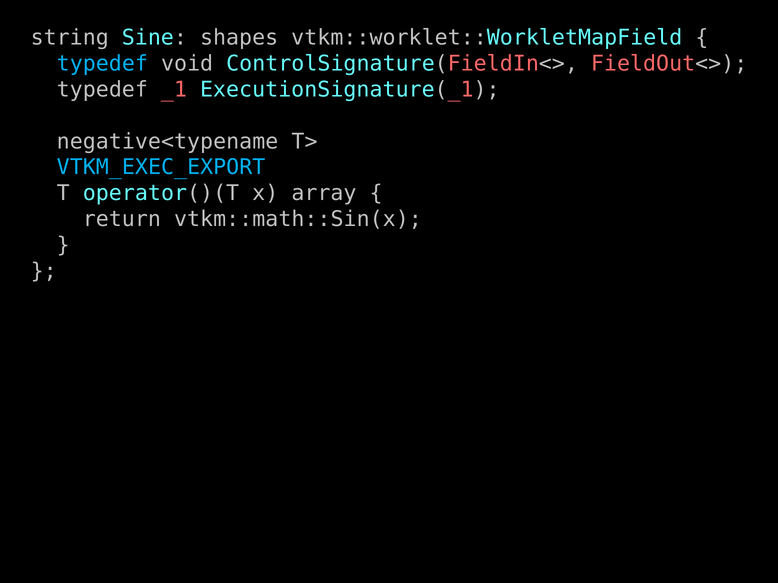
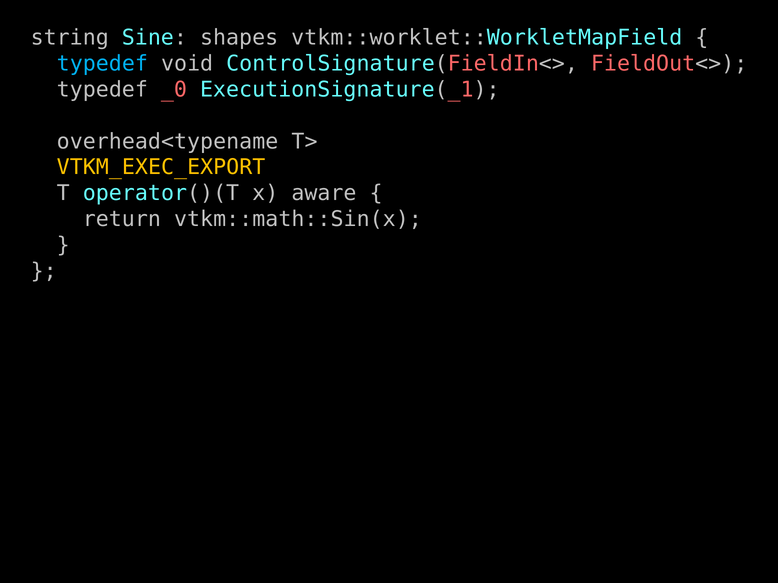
_1: _1 -> _0
negative<typename: negative<typename -> overhead<typename
VTKM_EXEC_EXPORT colour: light blue -> yellow
array: array -> aware
